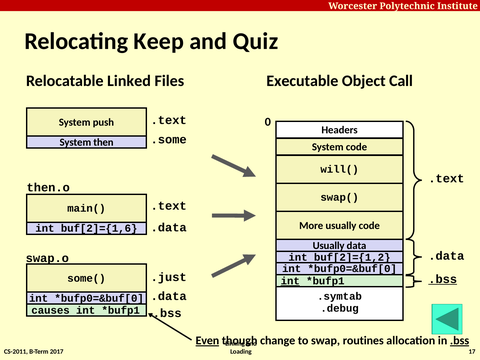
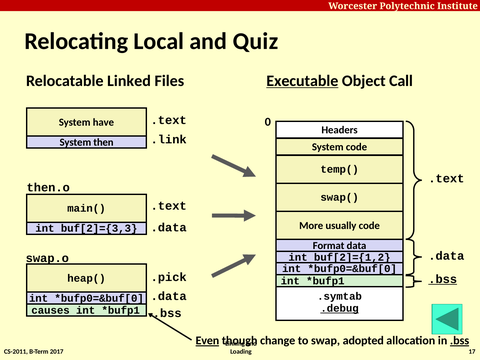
Keep: Keep -> Local
Executable underline: none -> present
push: push -> have
.some: .some -> .link
will(: will( -> temp(
buf[2]={1,6: buf[2]={1,6 -> buf[2]={3,3
Usually at (329, 245): Usually -> Format
.just: .just -> .pick
some(: some( -> heap(
int at (290, 281) underline: present -> none
.debug underline: none -> present
routines: routines -> adopted
